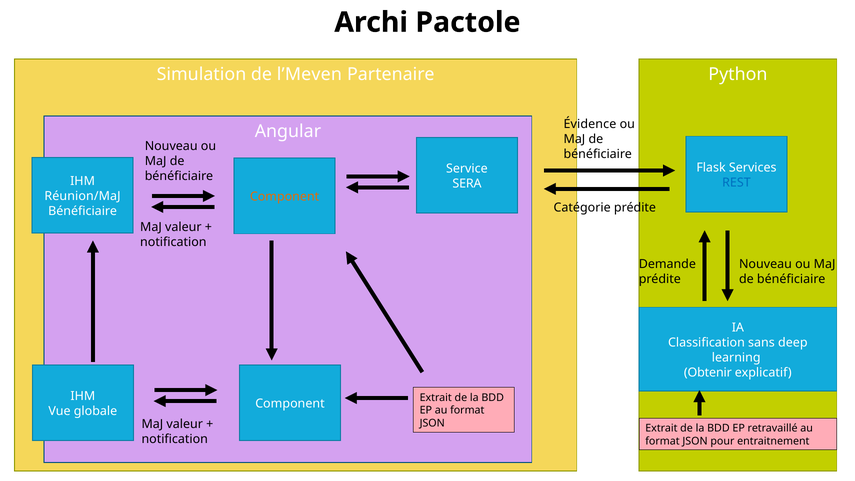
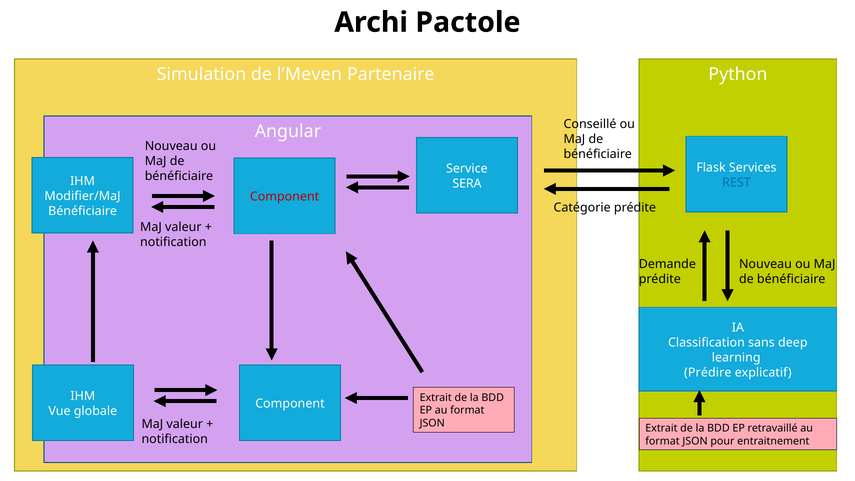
Évidence: Évidence -> Conseillé
Réunion/MaJ: Réunion/MaJ -> Modifier/MaJ
Component at (285, 197) colour: orange -> red
Obtenir: Obtenir -> Prédire
